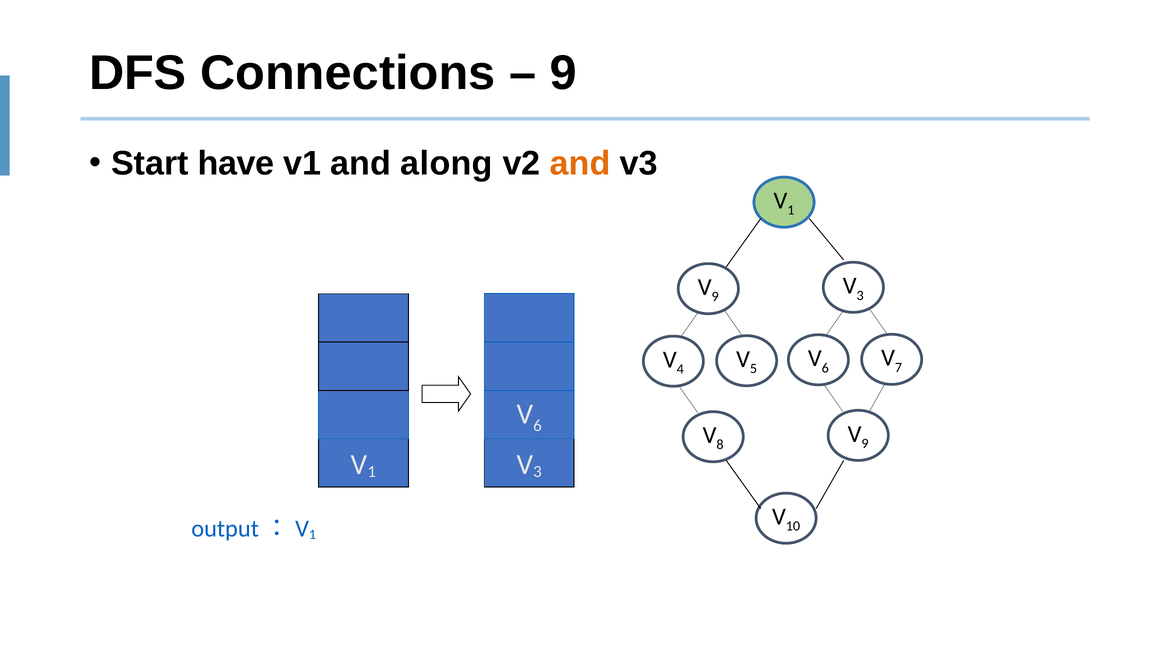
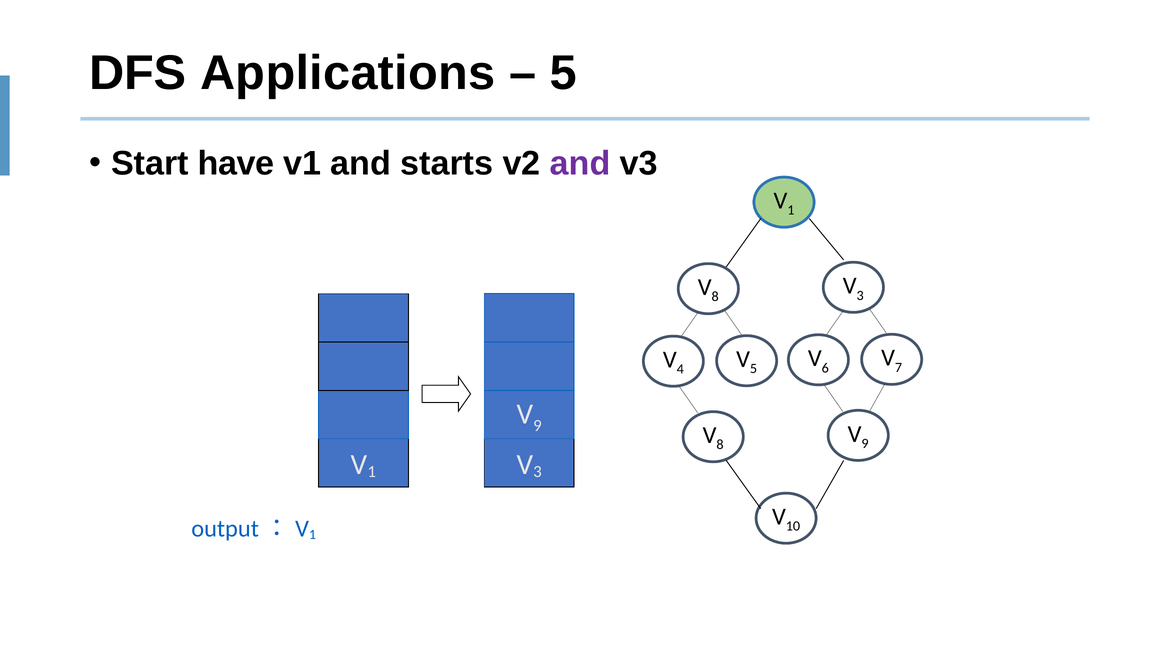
Connections: Connections -> Applications
9 at (563, 73): 9 -> 5
along: along -> starts
and at (580, 163) colour: orange -> purple
9 at (715, 297): 9 -> 8
6 at (537, 426): 6 -> 9
